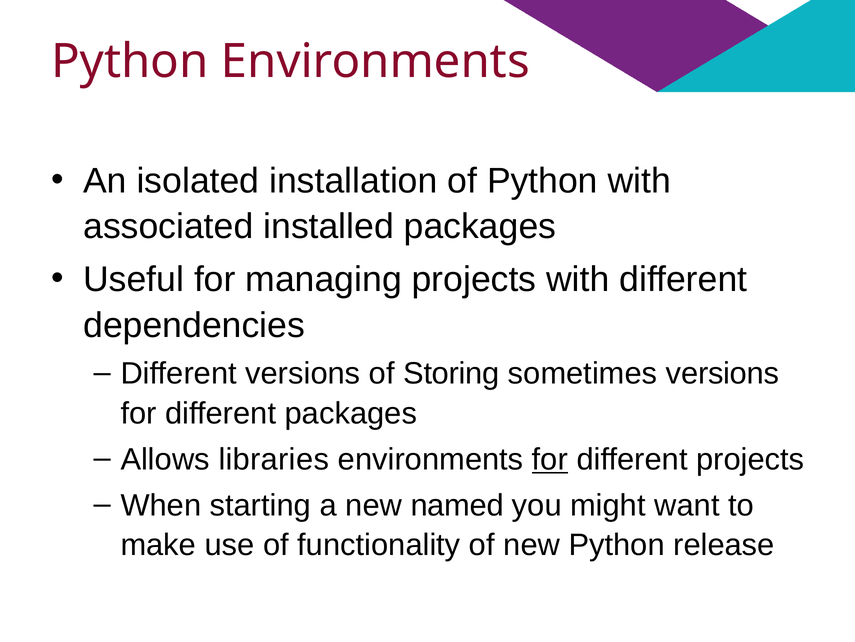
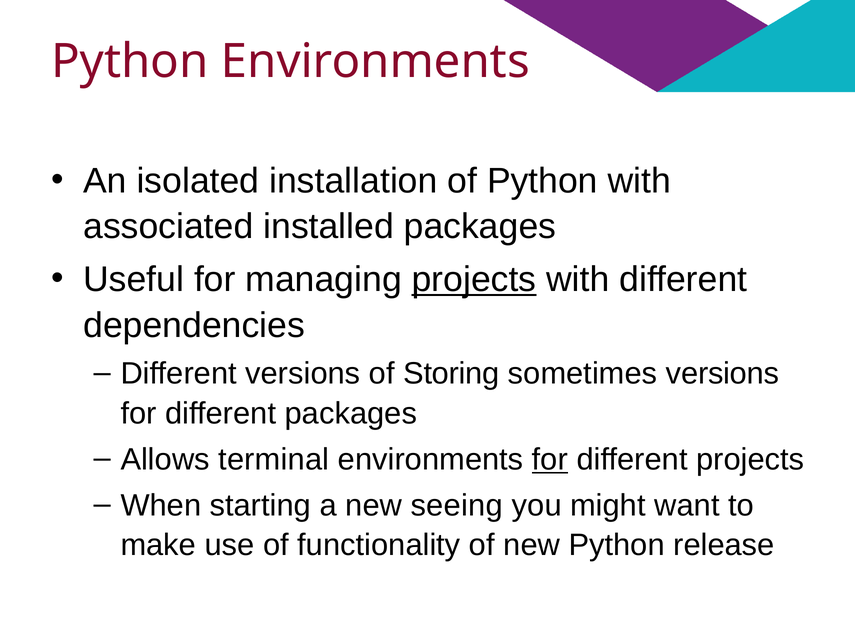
projects at (474, 279) underline: none -> present
libraries: libraries -> terminal
named: named -> seeing
